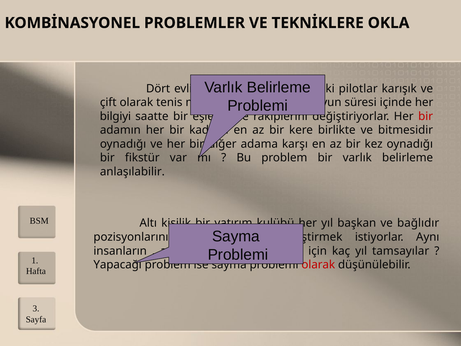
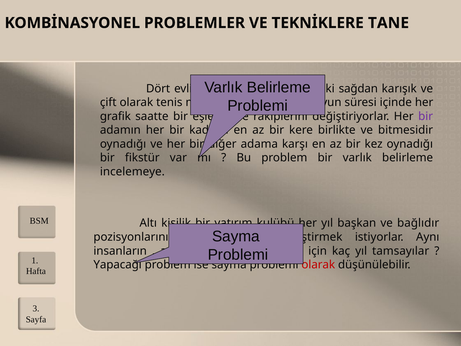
OKLA: OKLA -> TANE
pilotlar: pilotlar -> sağdan
bilgiyi: bilgiyi -> grafik
bir at (426, 116) colour: red -> purple
anlaşılabilir: anlaşılabilir -> incelemeye
